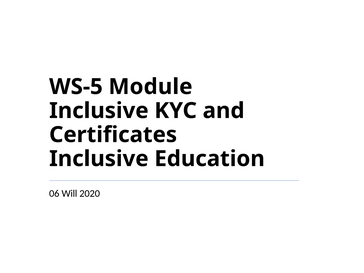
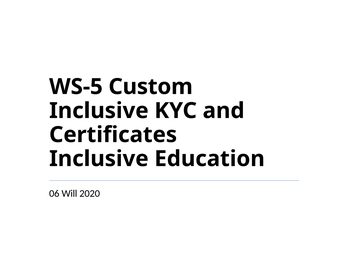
Module: Module -> Custom
